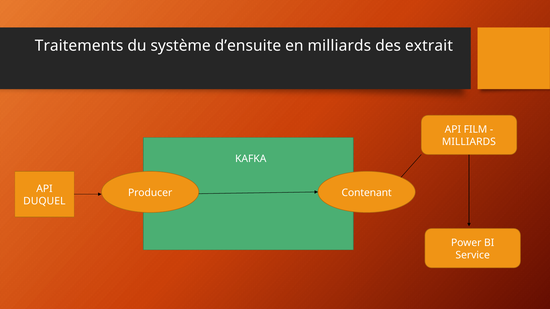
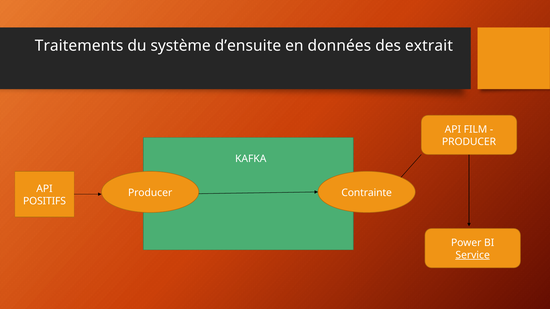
en milliards: milliards -> données
MILLIARDS at (469, 142): MILLIARDS -> PRODUCER
Contenant: Contenant -> Contrainte
DUQUEL: DUQUEL -> POSITIFS
Service underline: none -> present
